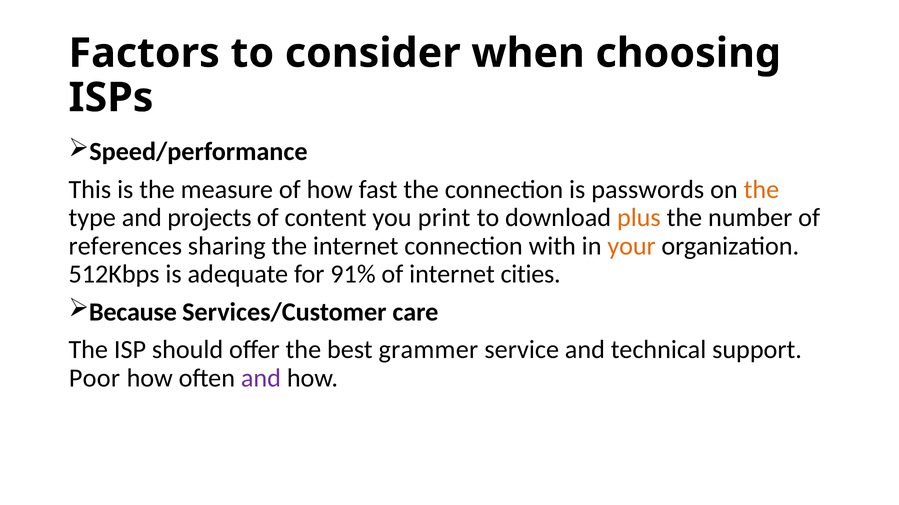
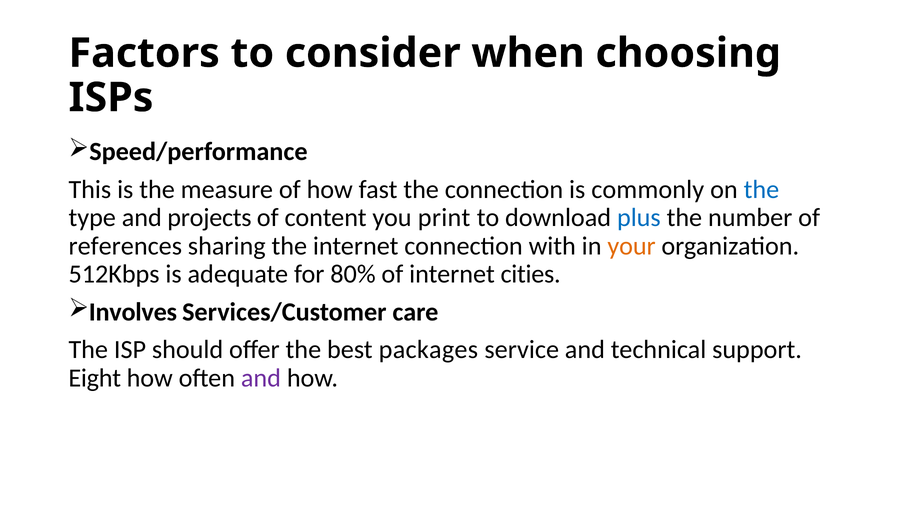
passwords: passwords -> commonly
the at (761, 190) colour: orange -> blue
plus colour: orange -> blue
91%: 91% -> 80%
Because: Because -> Involves
grammer: grammer -> packages
Poor: Poor -> Eight
